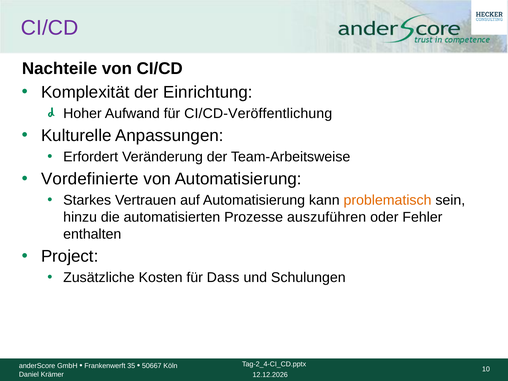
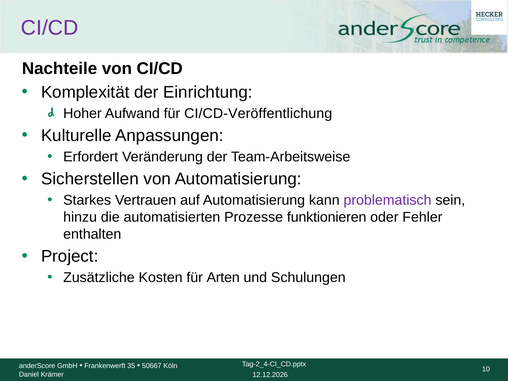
Vordefinierte: Vordefinierte -> Sicherstellen
problematisch colour: orange -> purple
auszuführen: auszuführen -> funktionieren
Dass: Dass -> Arten
